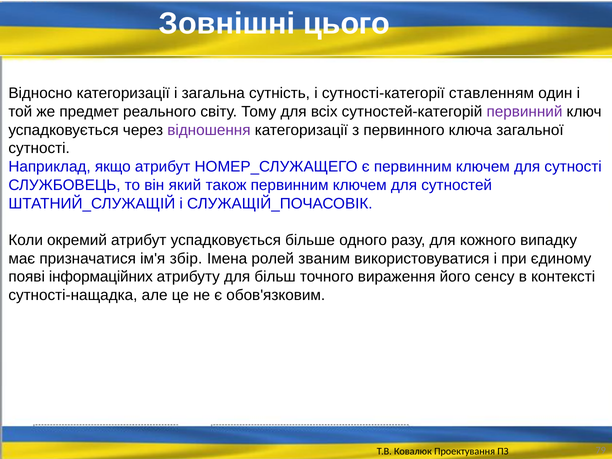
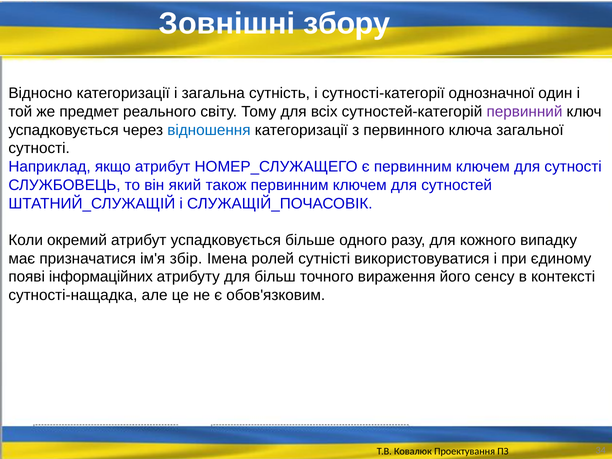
цього: цього -> збору
ставленням: ставленням -> однозначної
відношення colour: purple -> blue
званим: званим -> сутністі
79: 79 -> 34
